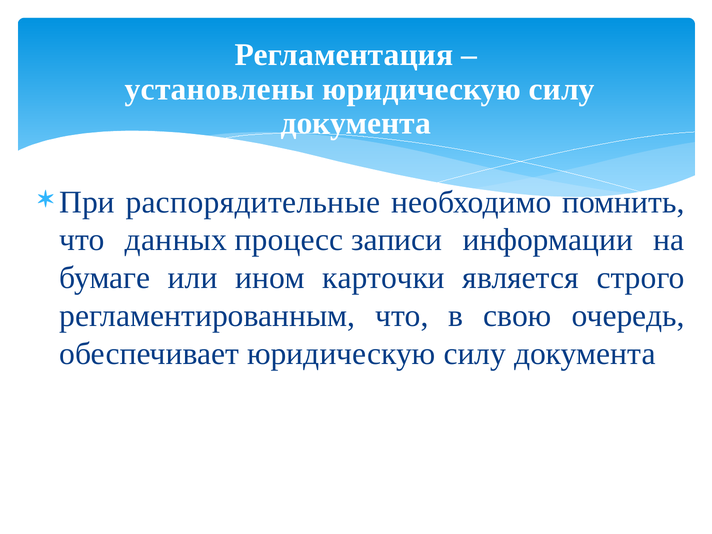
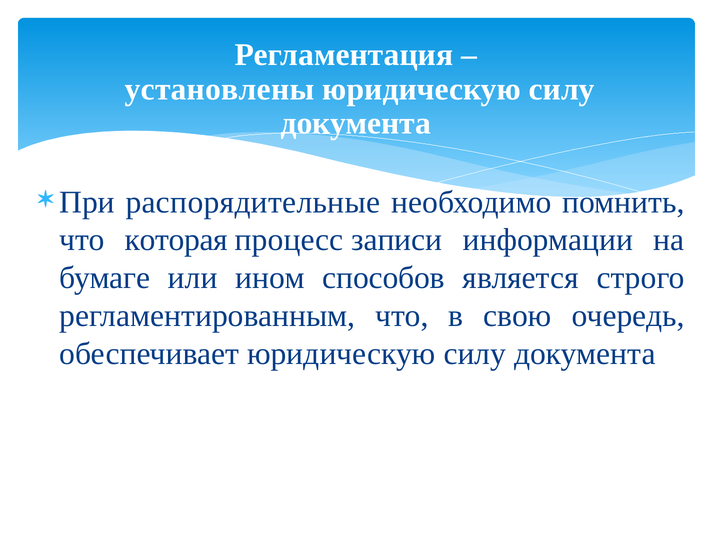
данных: данных -> которая
карточки: карточки -> способов
